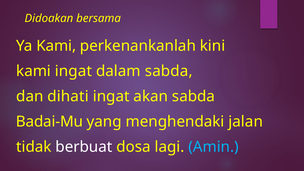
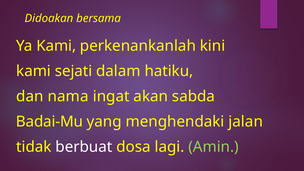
kami ingat: ingat -> sejati
dalam sabda: sabda -> hatiku
dihati: dihati -> nama
Amin colour: light blue -> light green
